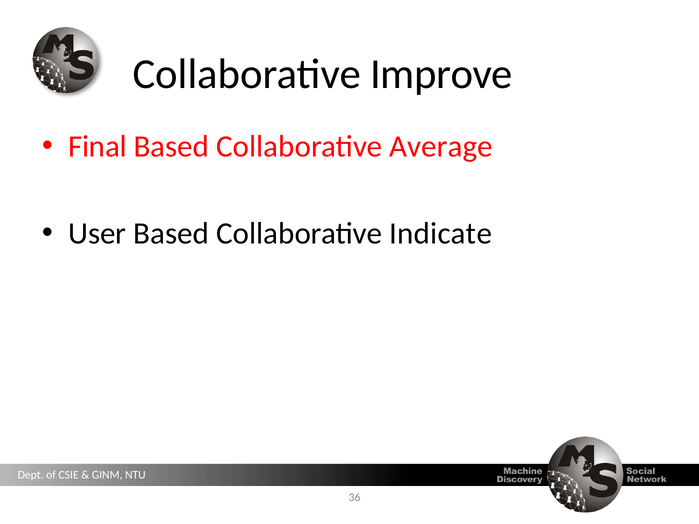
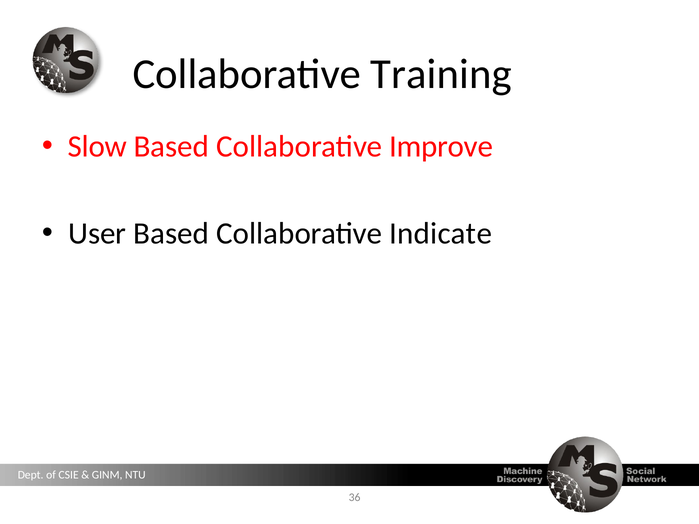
Improve: Improve -> Training
Final: Final -> Slow
Average: Average -> Improve
